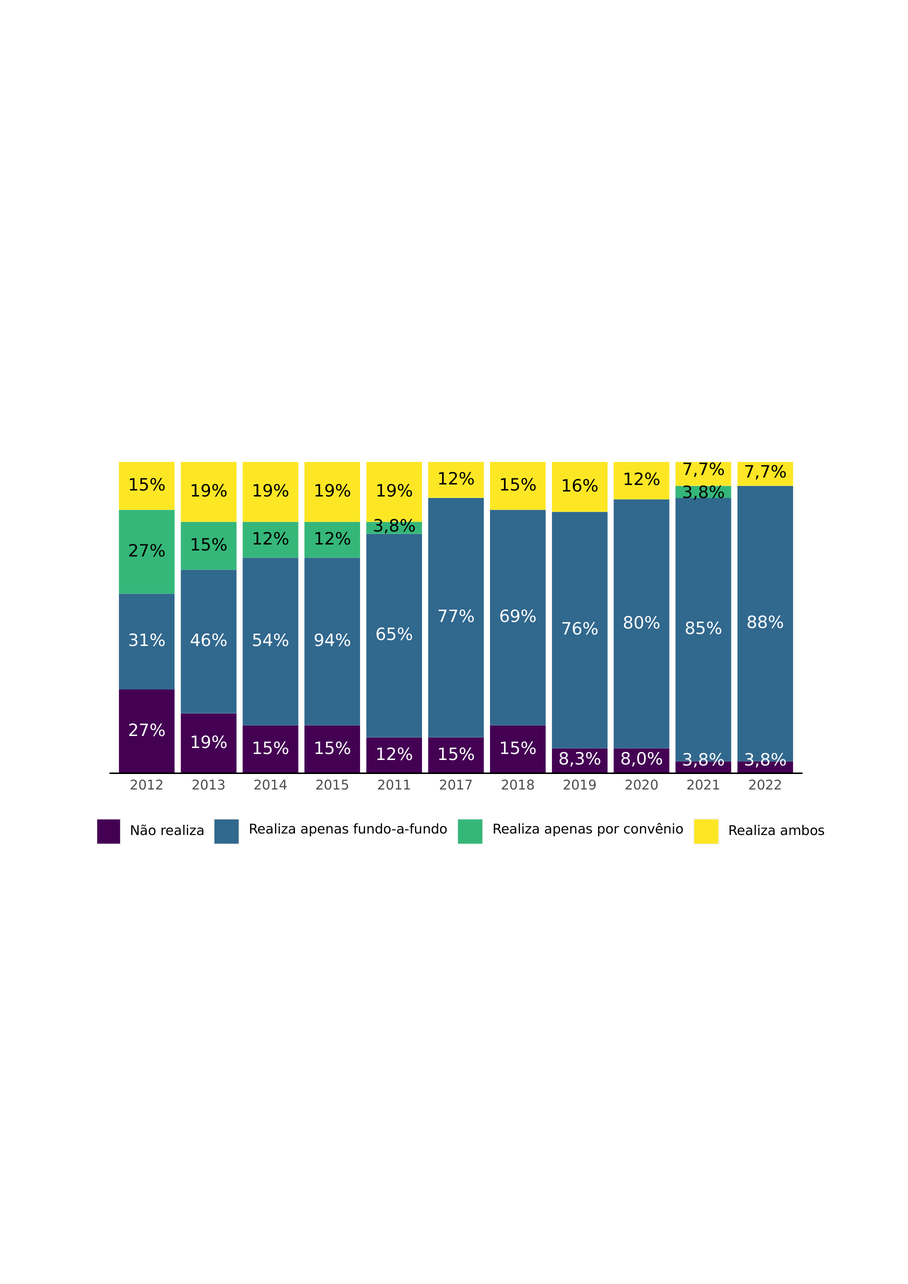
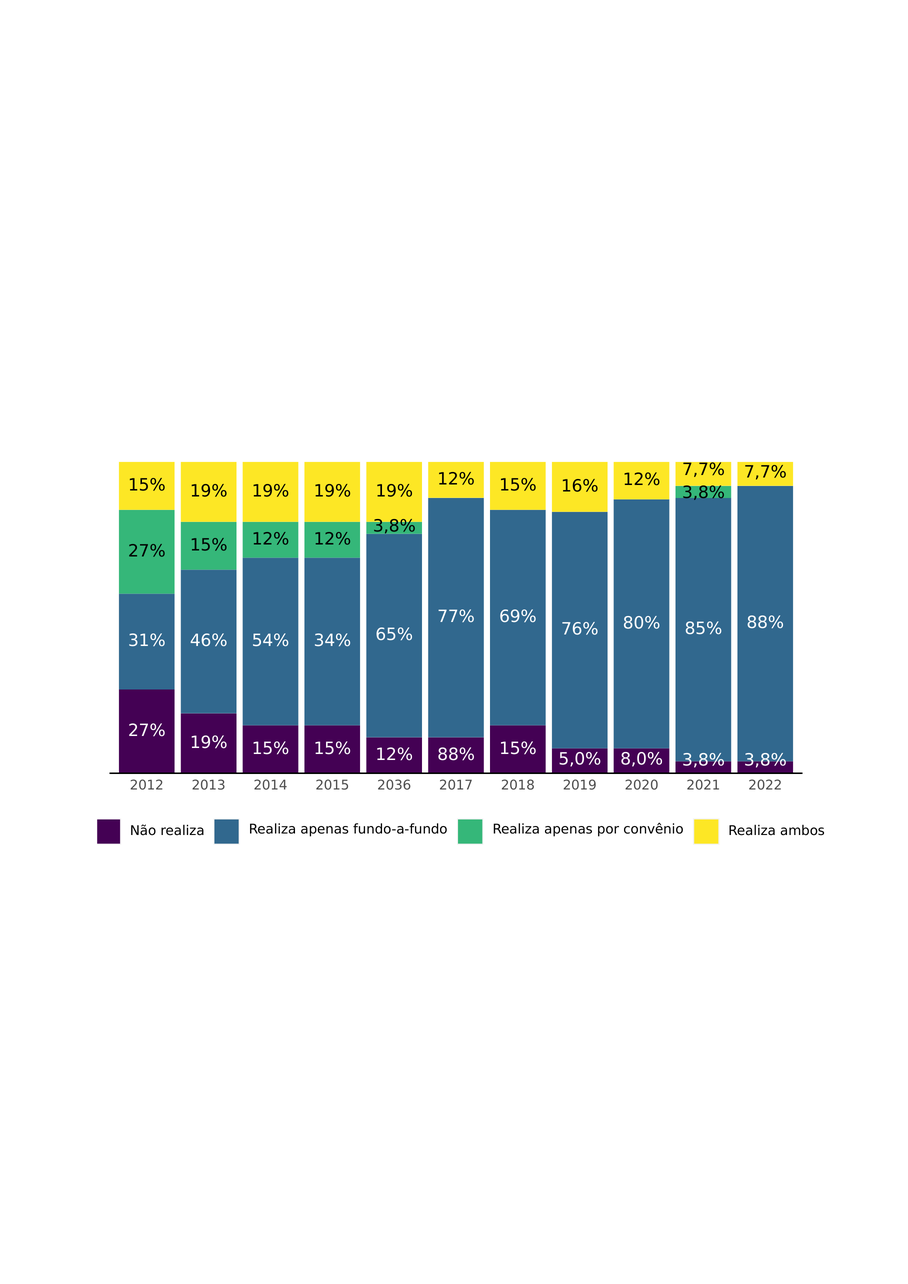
94%: 94% -> 34%
15% at (456, 755): 15% -> 88%
8,3%: 8,3% -> 5,0%
2011: 2011 -> 2036
